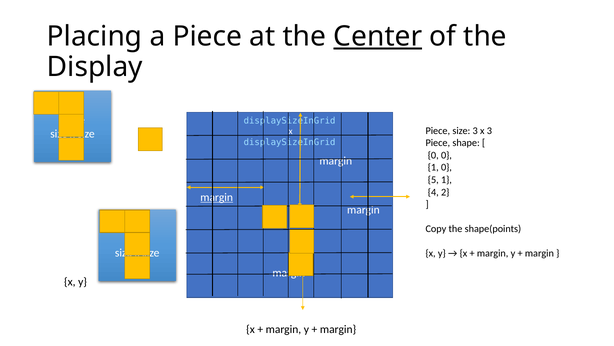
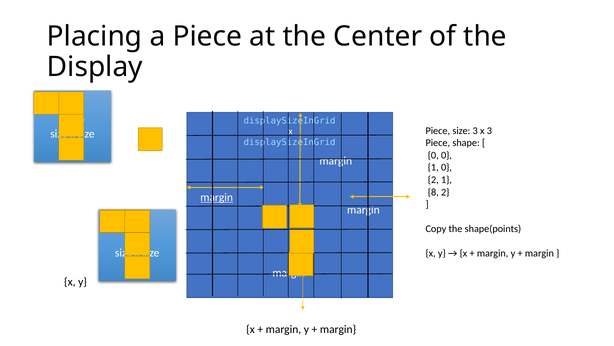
Center underline: present -> none
5 at (433, 180): 5 -> 2
4: 4 -> 8
